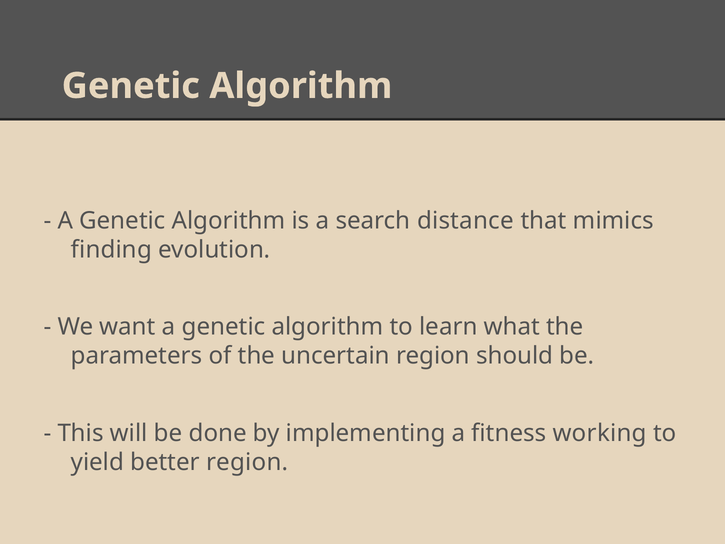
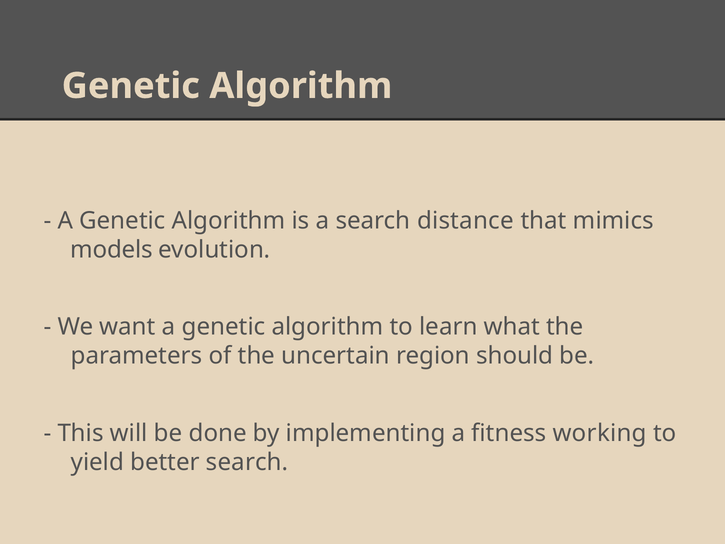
finding: finding -> models
better region: region -> search
